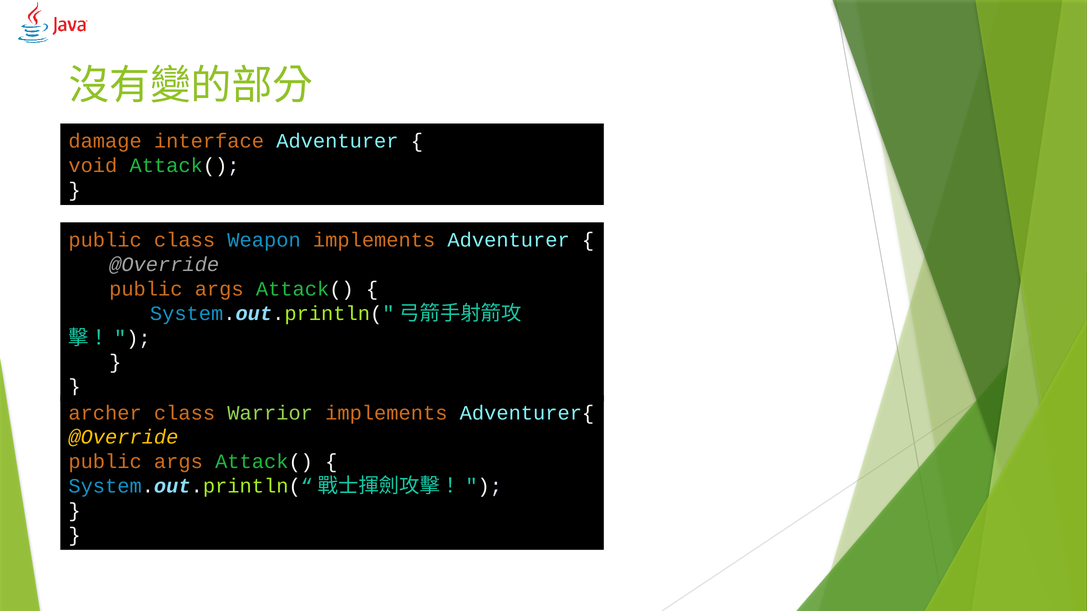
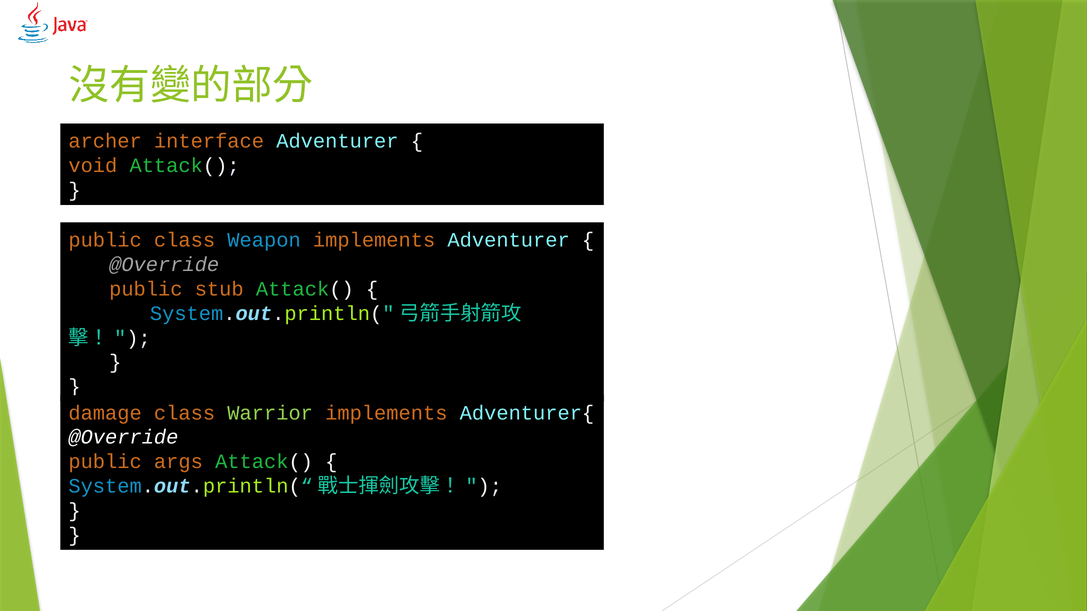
damage: damage -> archer
args at (219, 289): args -> stub
archer: archer -> damage
@Override at (123, 438) colour: yellow -> white
